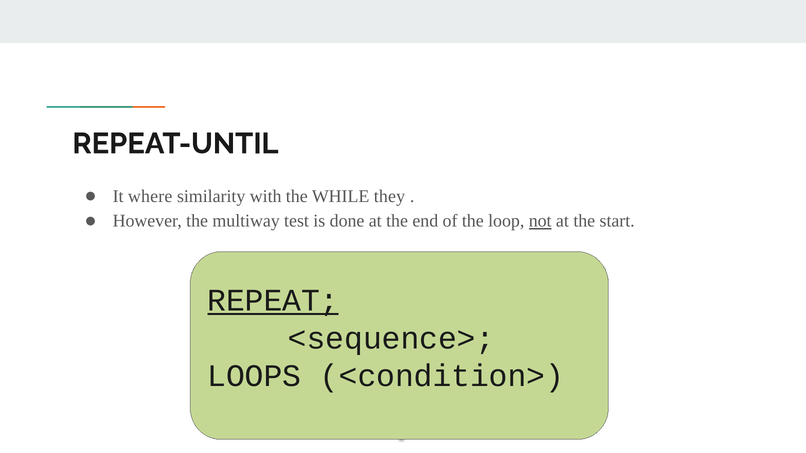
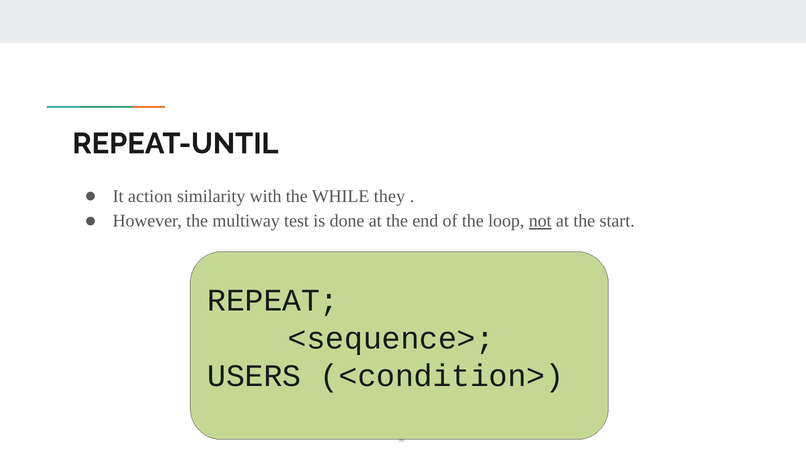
where: where -> action
REPEAT underline: present -> none
LOOPS: LOOPS -> USERS
